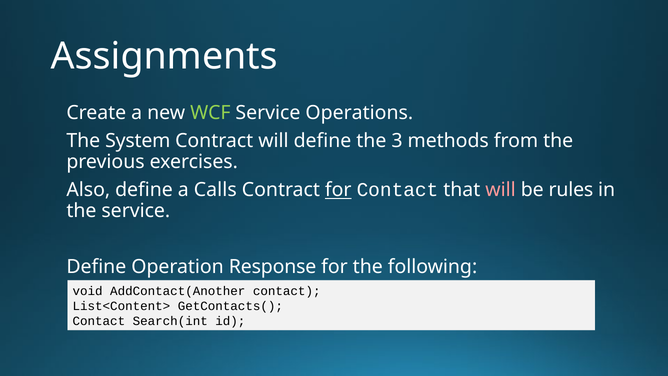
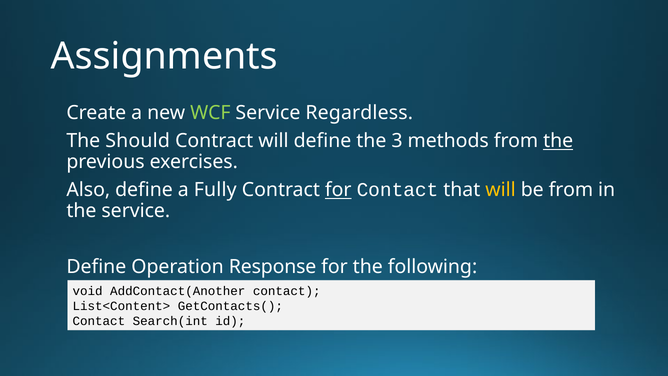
Operations: Operations -> Regardless
System: System -> Should
the at (558, 141) underline: none -> present
Calls: Calls -> Fully
will at (501, 190) colour: pink -> yellow
be rules: rules -> from
